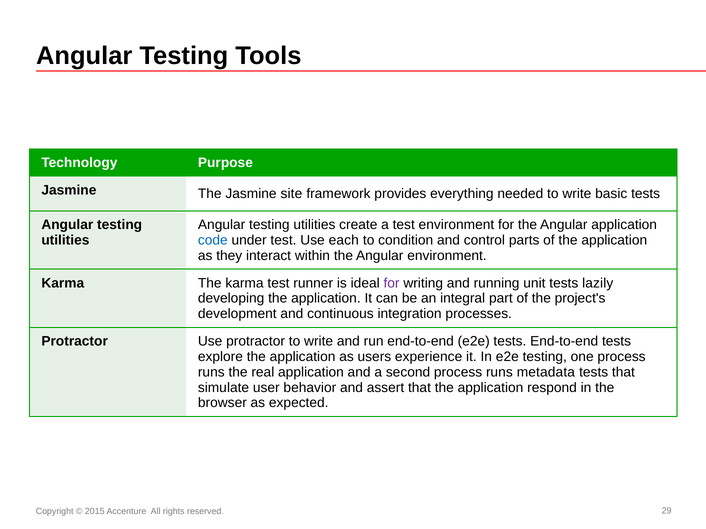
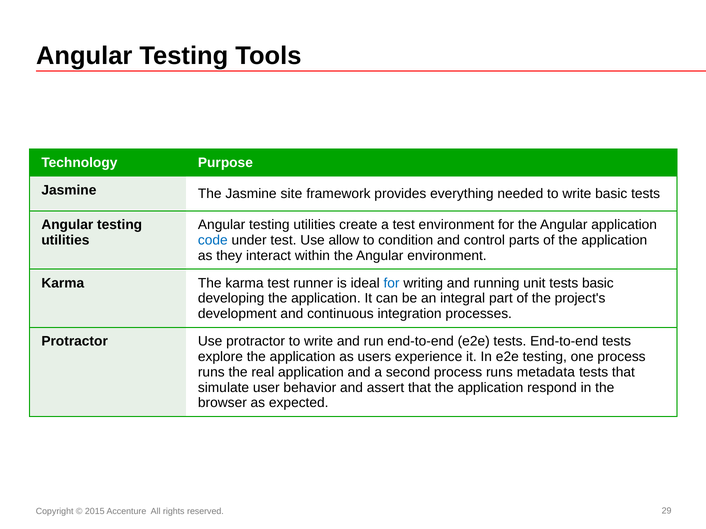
each: each -> allow
for at (392, 283) colour: purple -> blue
tests lazily: lazily -> basic
